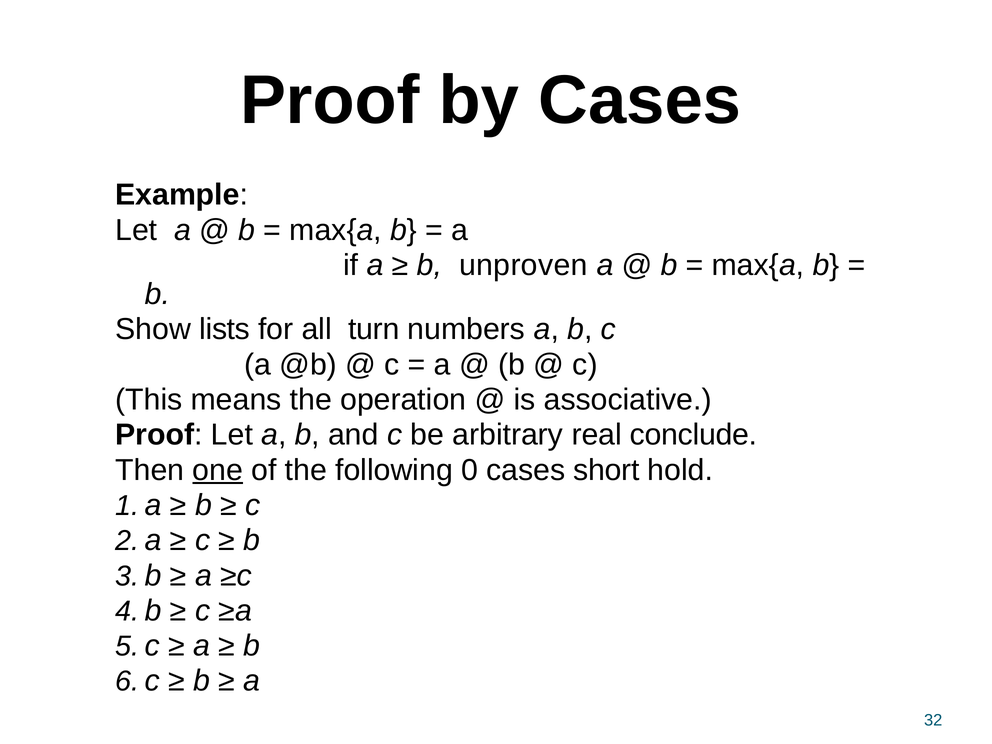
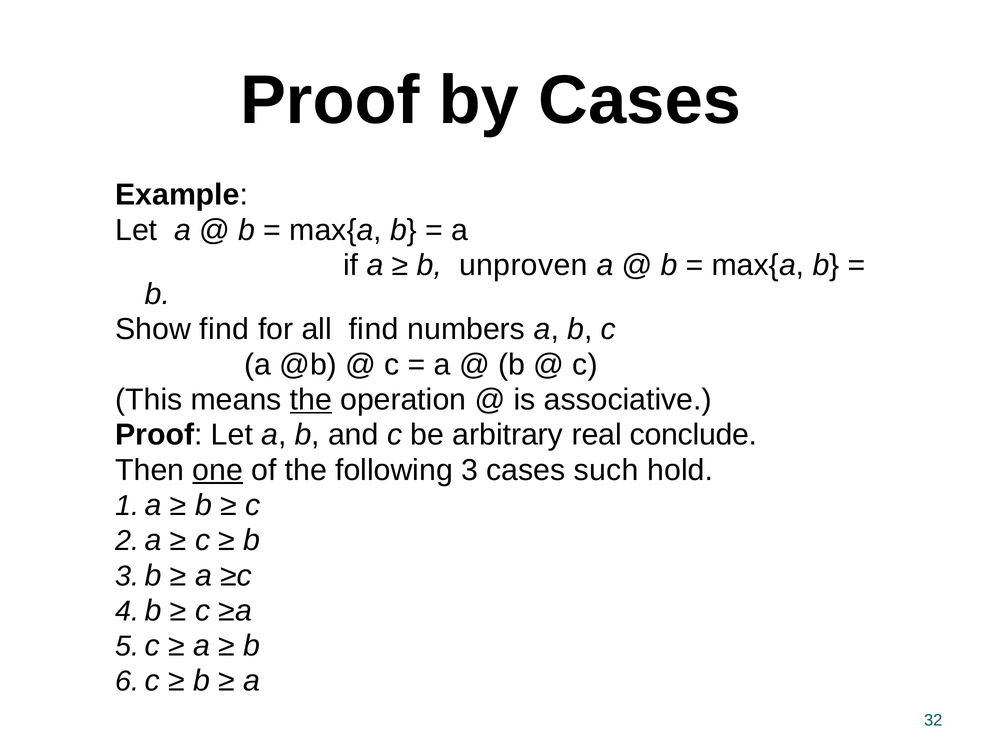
Show lists: lists -> find
all turn: turn -> find
the at (311, 400) underline: none -> present
0: 0 -> 3
short: short -> such
